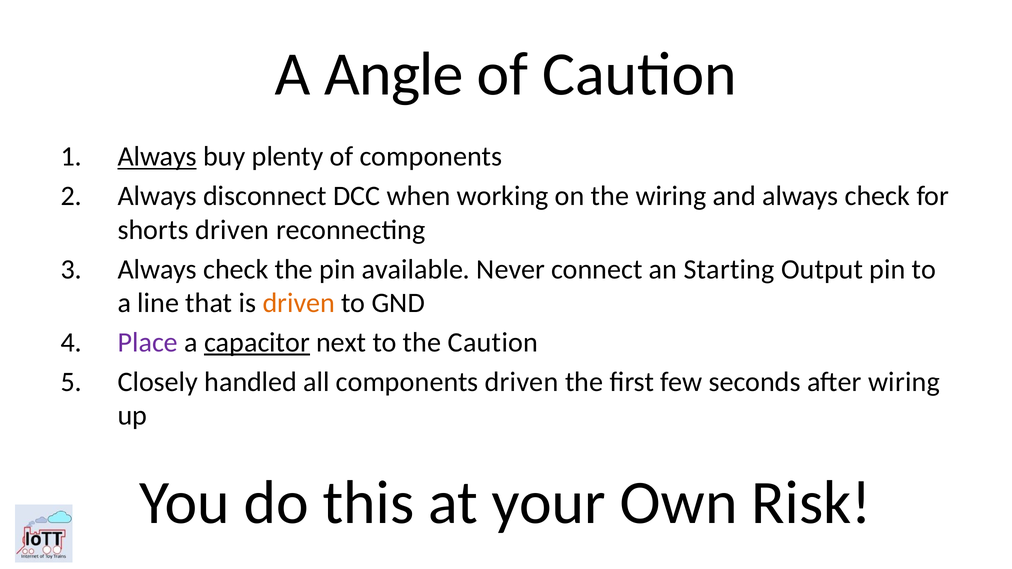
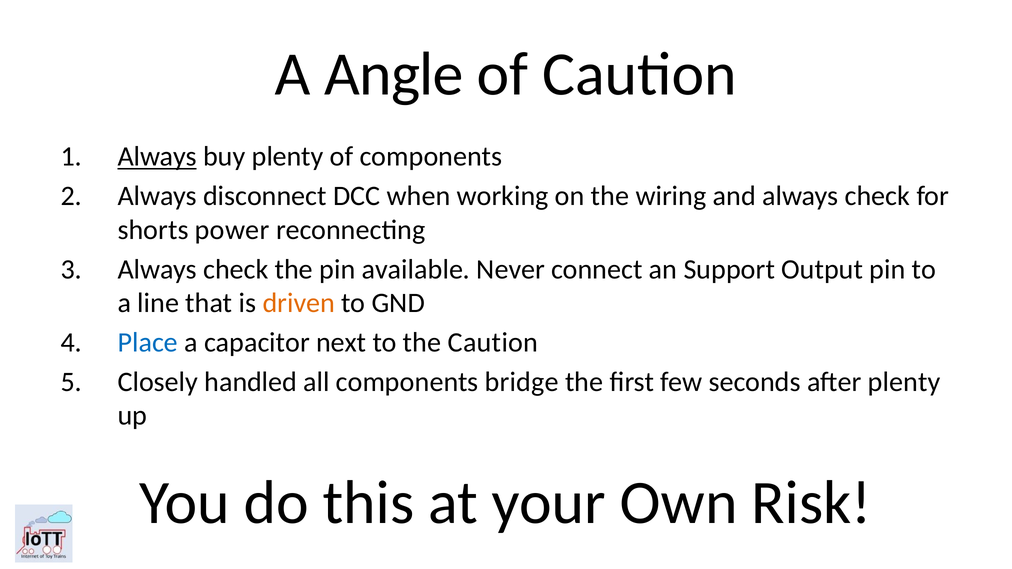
shorts driven: driven -> power
Starting: Starting -> Support
Place colour: purple -> blue
capacitor underline: present -> none
components driven: driven -> bridge
after wiring: wiring -> plenty
